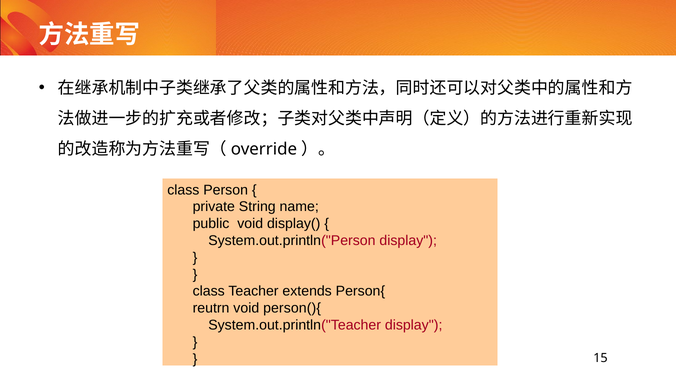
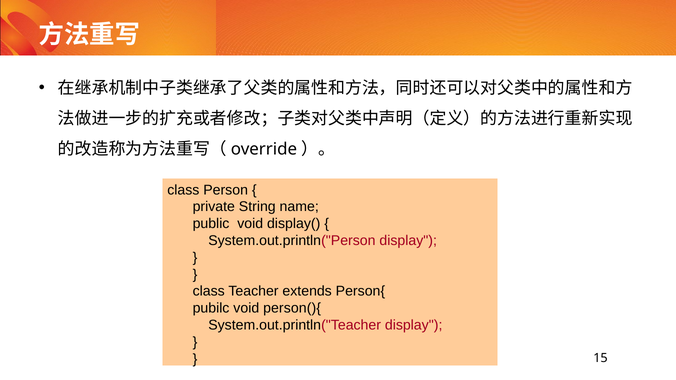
reutrn: reutrn -> pubilc
